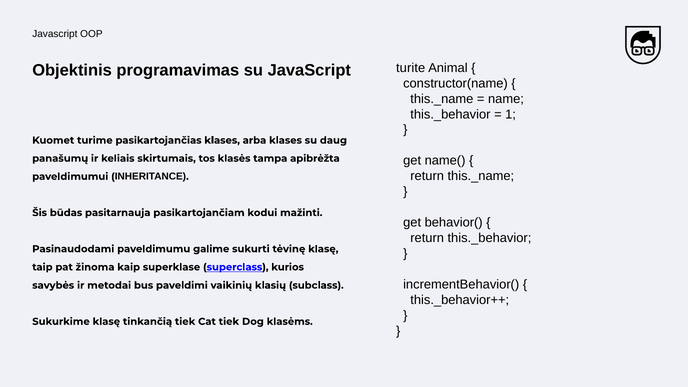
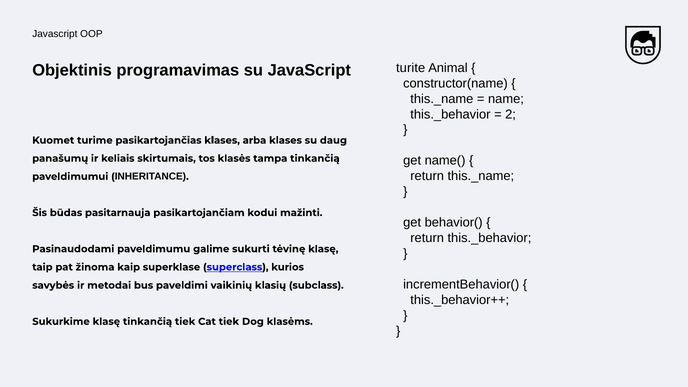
1: 1 -> 2
tampa apibrėžta: apibrėžta -> tinkančią
